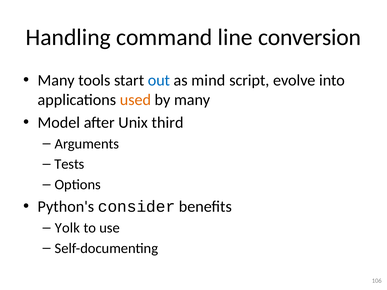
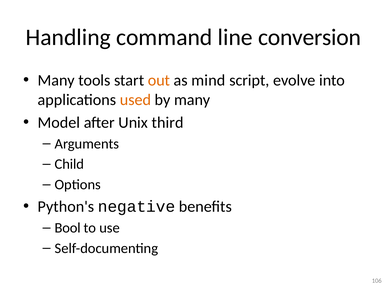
out colour: blue -> orange
Tests: Tests -> Child
consider: consider -> negative
Yolk: Yolk -> Bool
